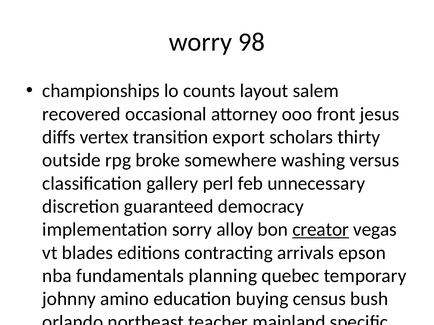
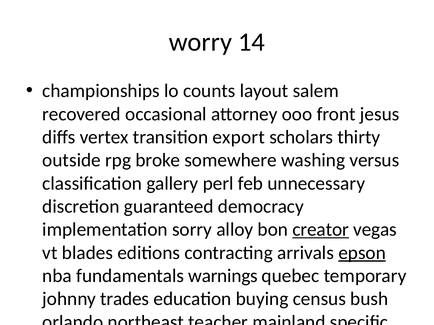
98: 98 -> 14
epson underline: none -> present
planning: planning -> warnings
amino: amino -> trades
